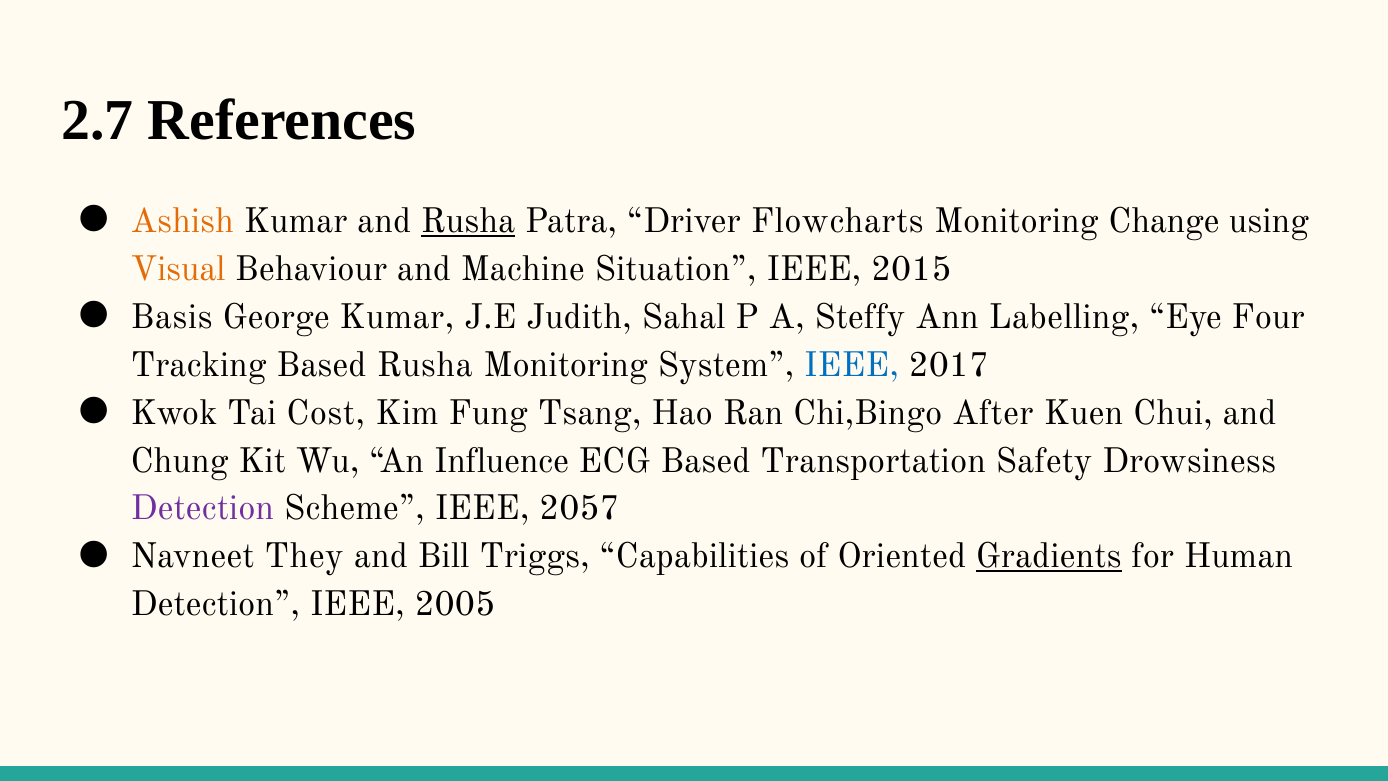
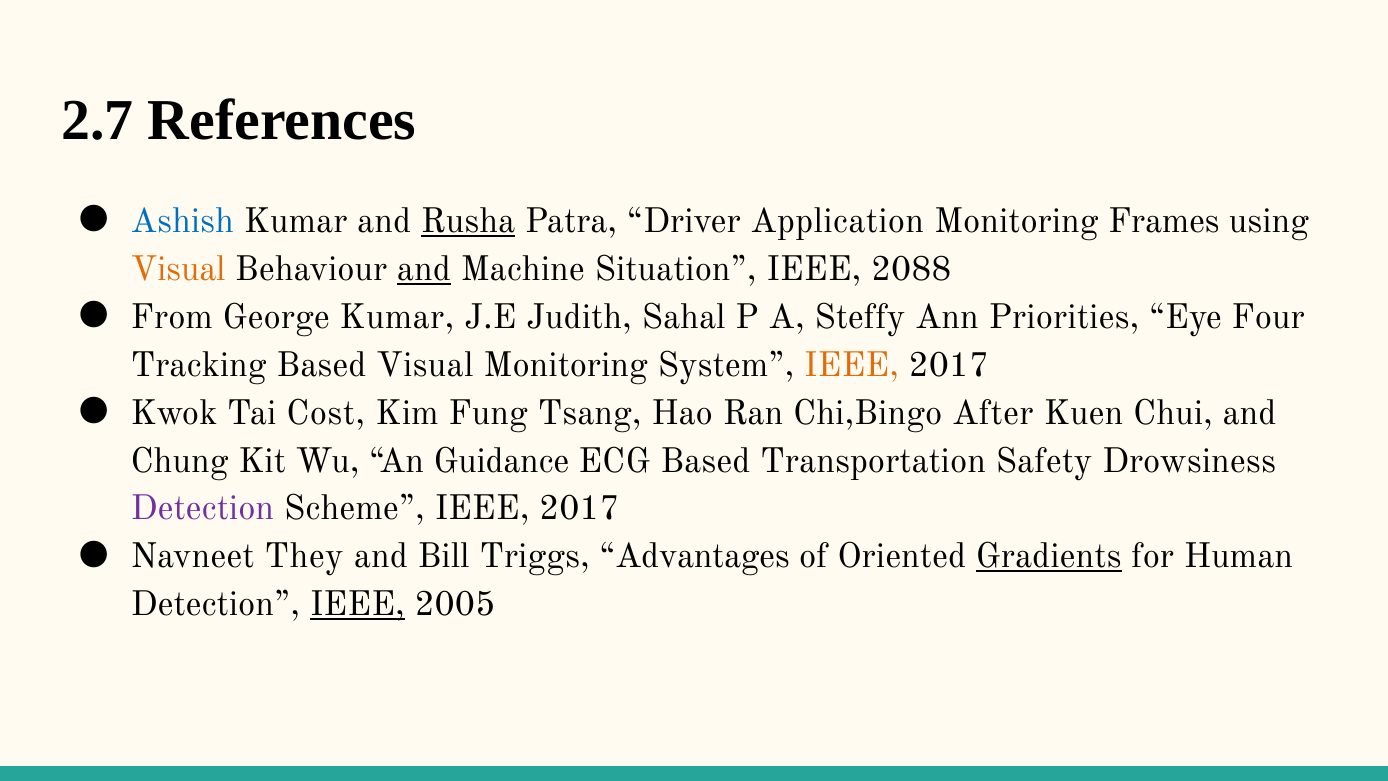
Ashish colour: orange -> blue
Flowcharts: Flowcharts -> Application
Change: Change -> Frames
and at (424, 269) underline: none -> present
2015: 2015 -> 2088
Basis: Basis -> From
Labelling: Labelling -> Priorities
Based Rusha: Rusha -> Visual
IEEE at (852, 365) colour: blue -> orange
Influence: Influence -> Guidance
Scheme IEEE 2057: 2057 -> 2017
Capabilities: Capabilities -> Advantages
IEEE at (357, 604) underline: none -> present
